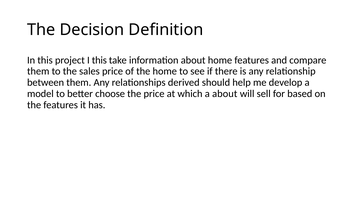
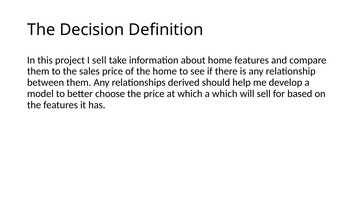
I this: this -> sell
a about: about -> which
